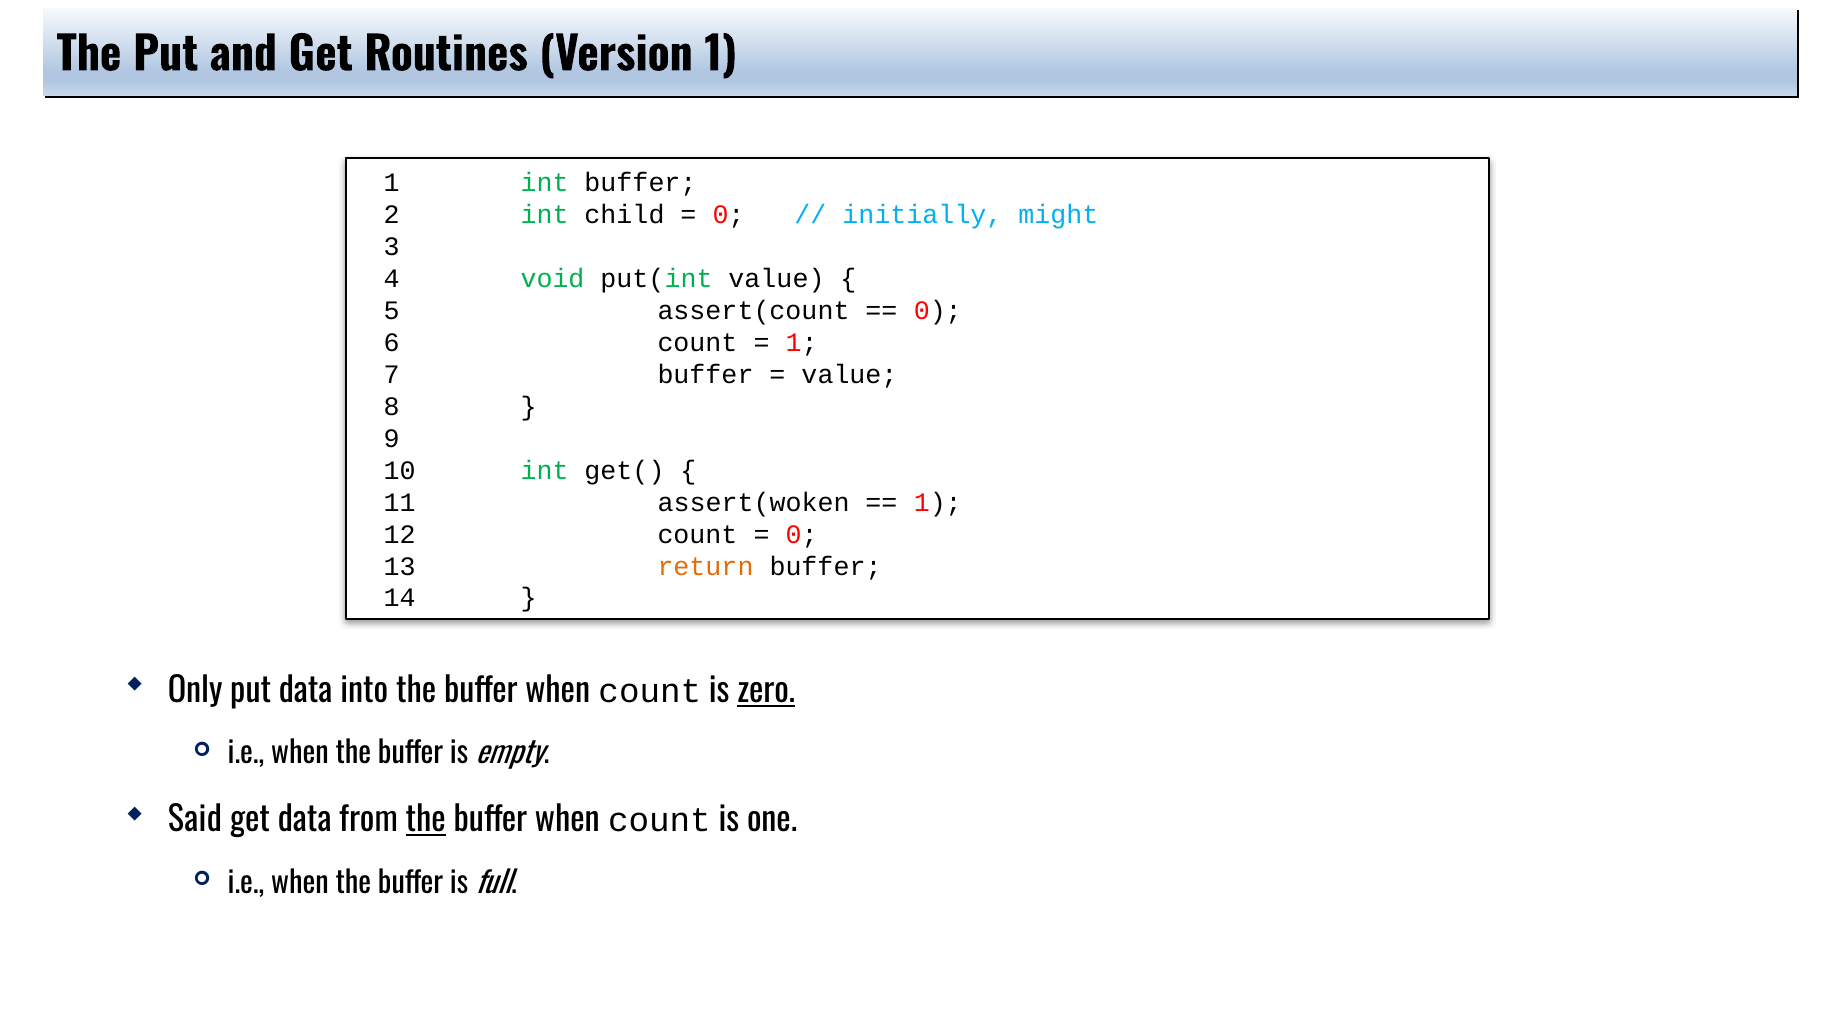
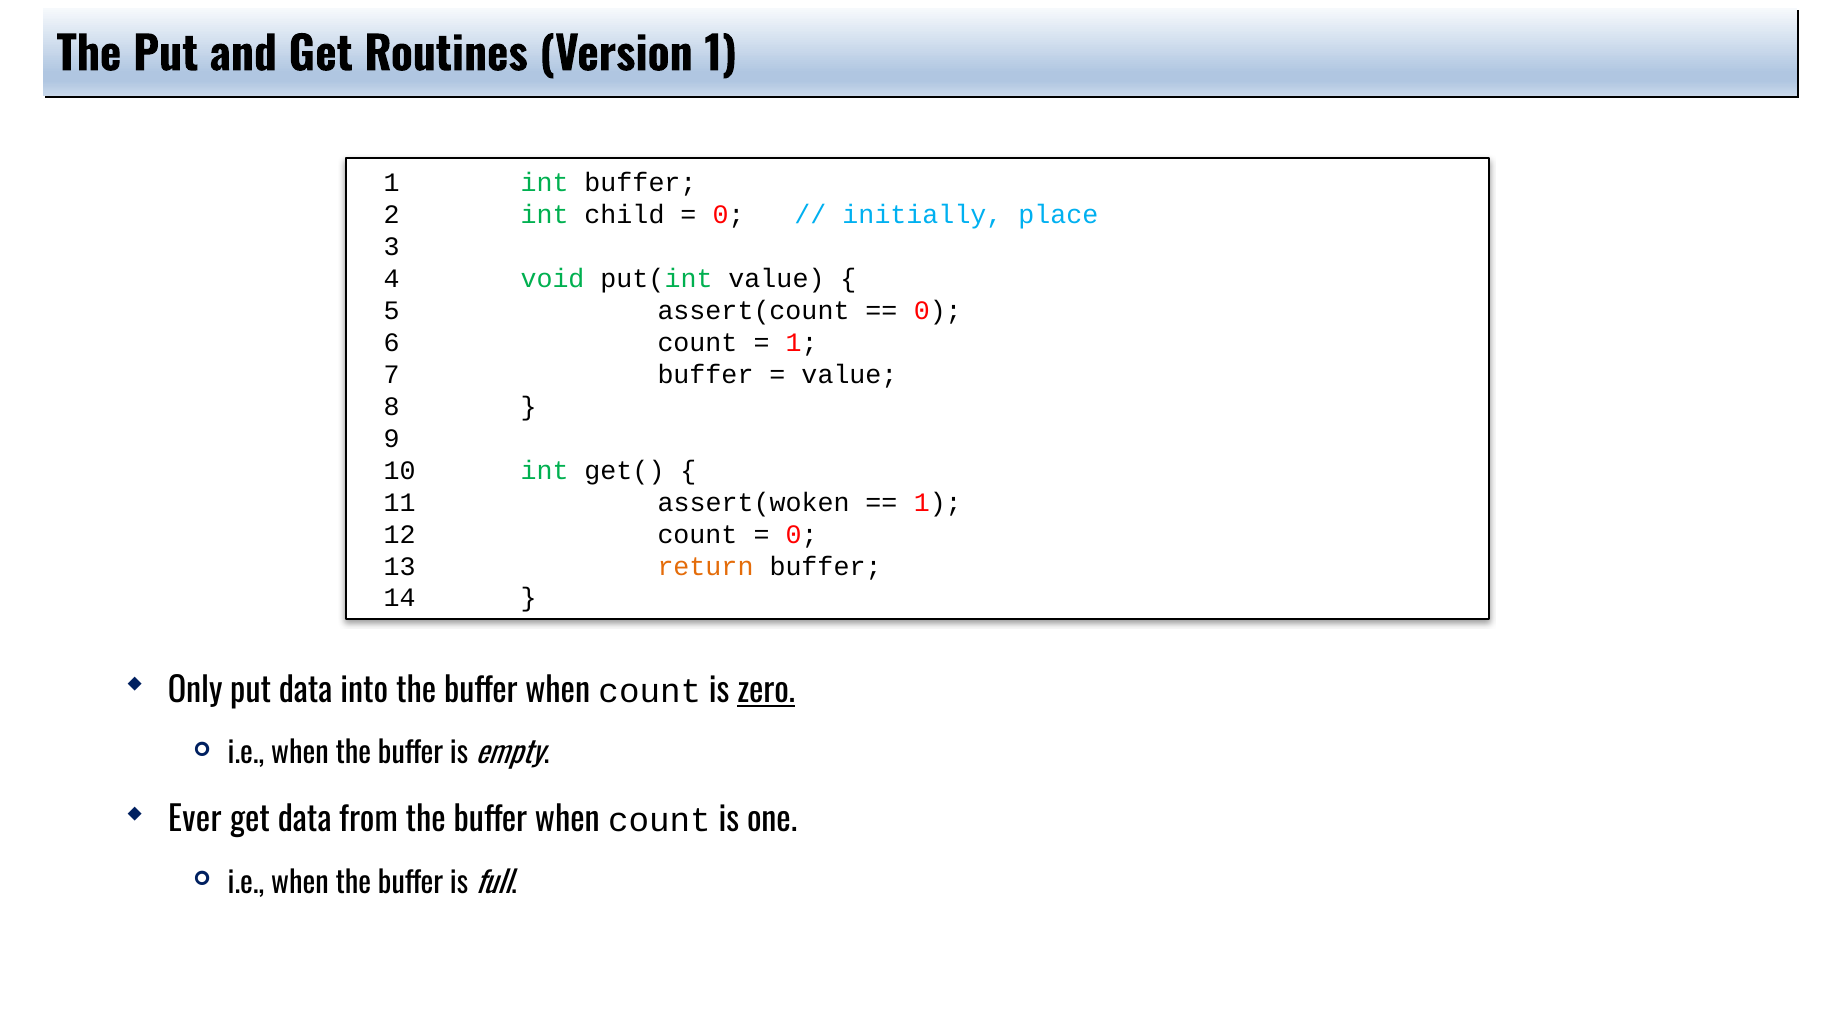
might: might -> place
Said: Said -> Ever
the at (426, 820) underline: present -> none
